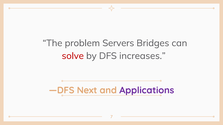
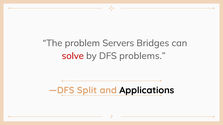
increases: increases -> problems
Next: Next -> Split
Applications colour: purple -> black
